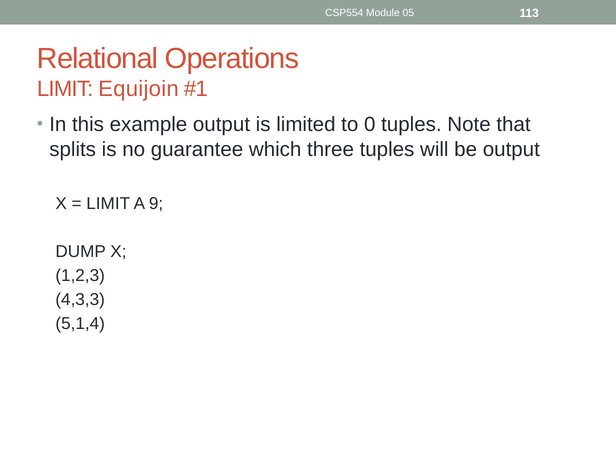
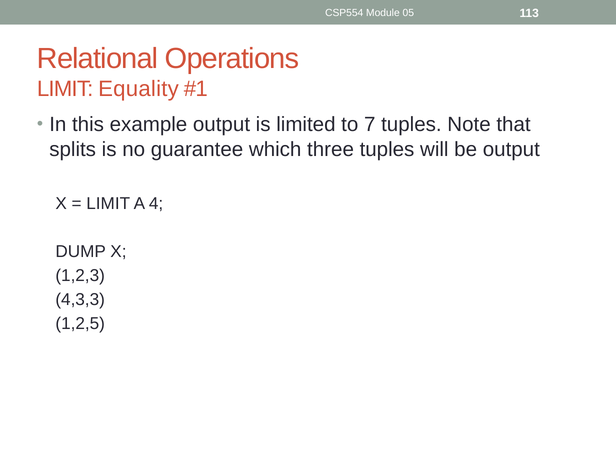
Equijoin: Equijoin -> Equality
0: 0 -> 7
9: 9 -> 4
5,1,4: 5,1,4 -> 1,2,5
